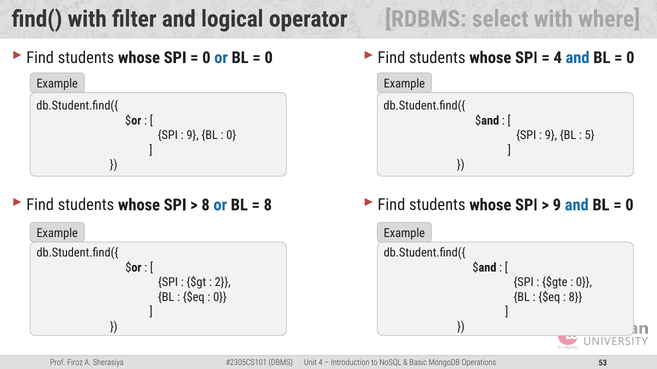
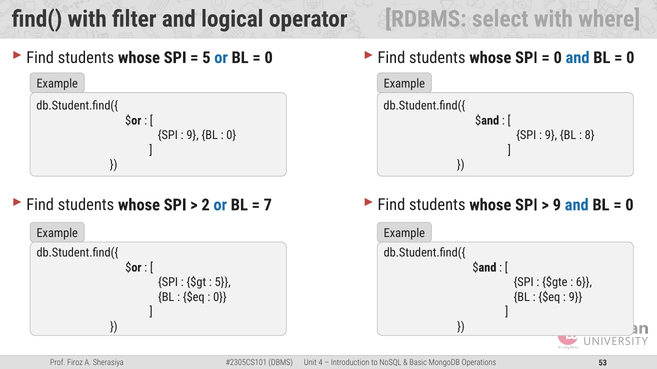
0 at (206, 58): 0 -> 5
4 at (558, 58): 4 -> 0
5: 5 -> 8
8 at (206, 205): 8 -> 2
8 at (268, 205): 8 -> 7
2 at (223, 283): 2 -> 5
0 at (584, 283): 0 -> 6
8 at (576, 297): 8 -> 9
